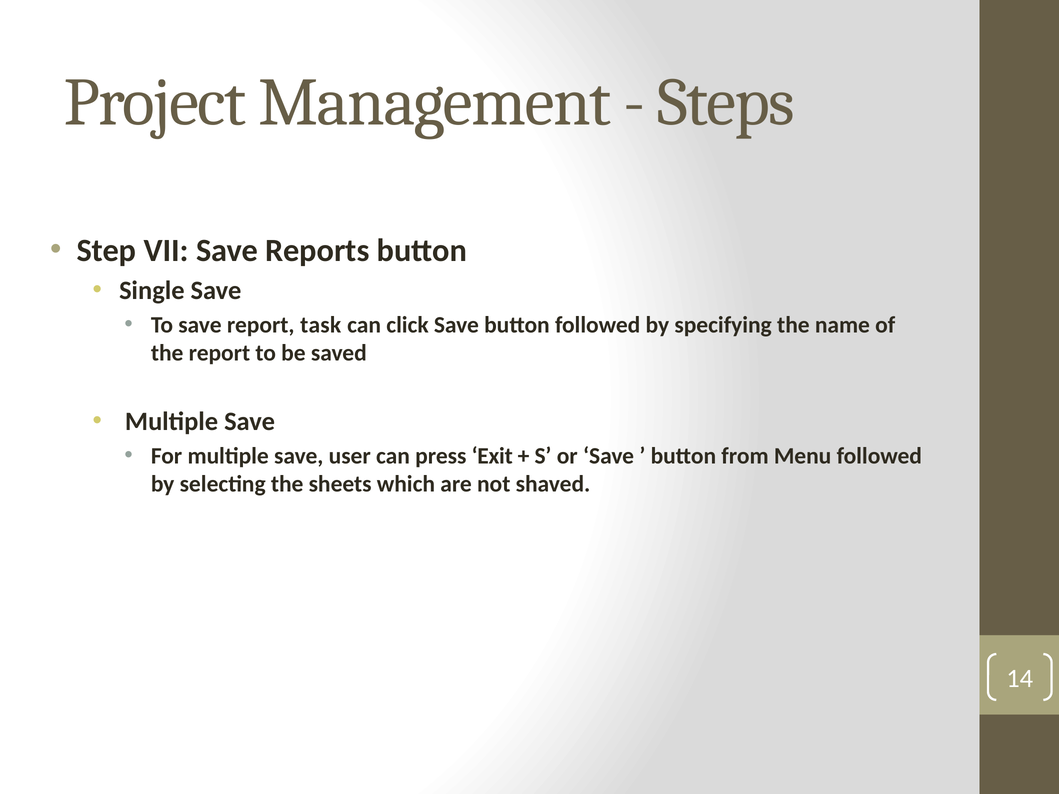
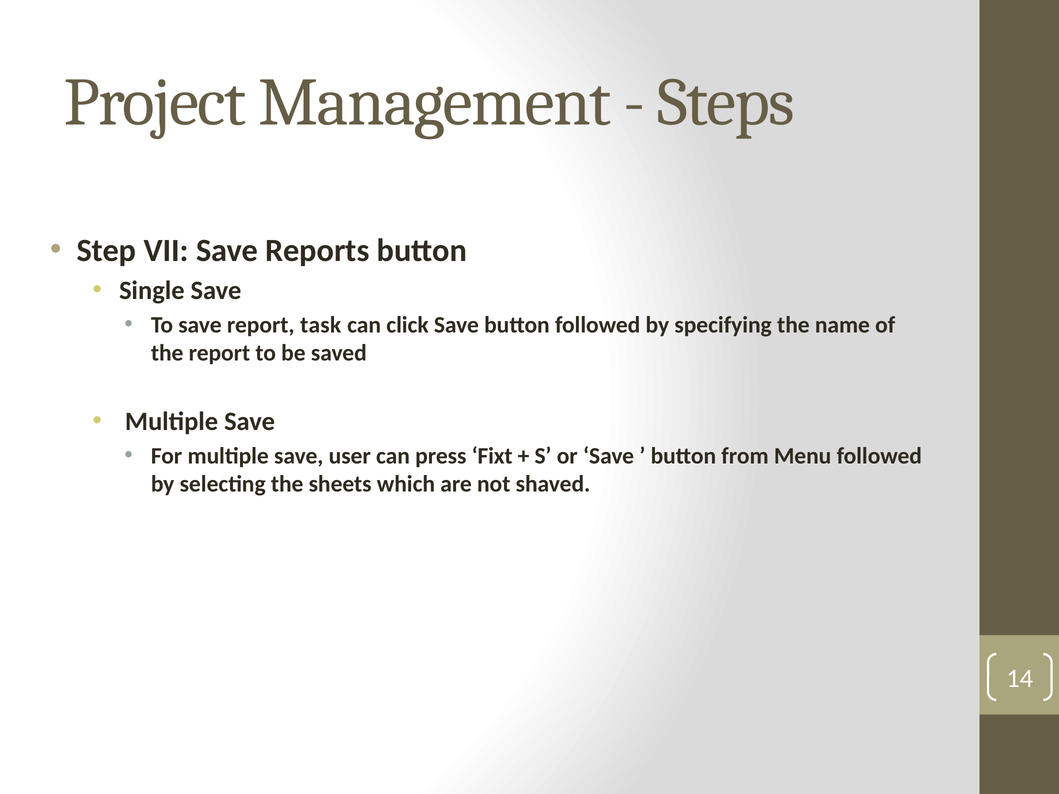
Exit: Exit -> Fixt
